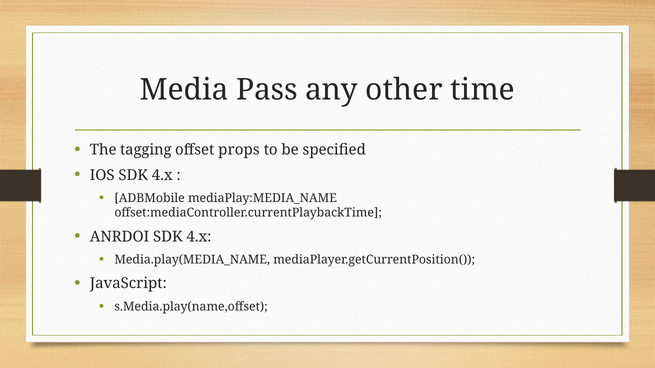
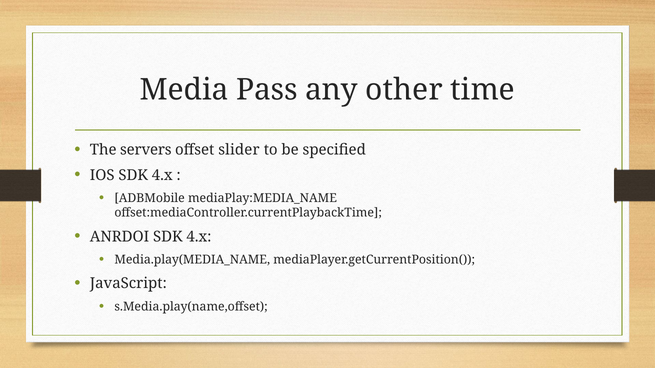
tagging: tagging -> servers
props: props -> slider
